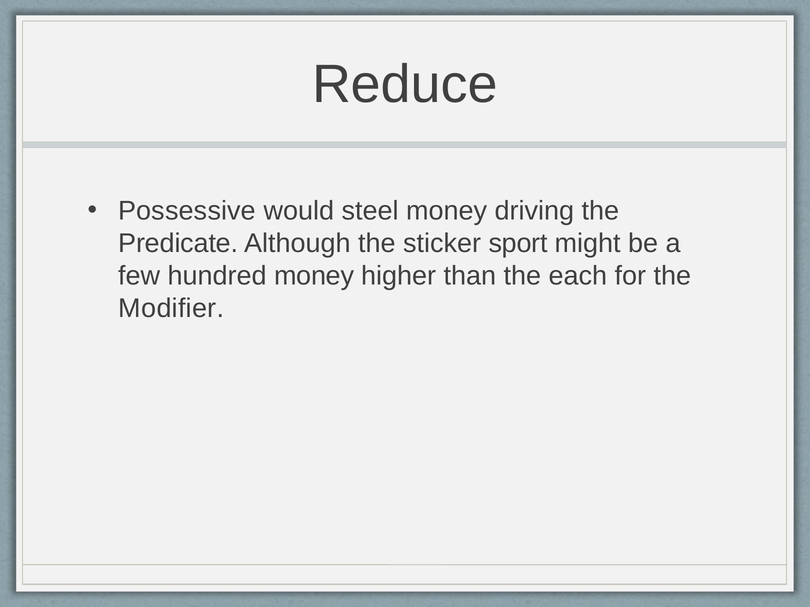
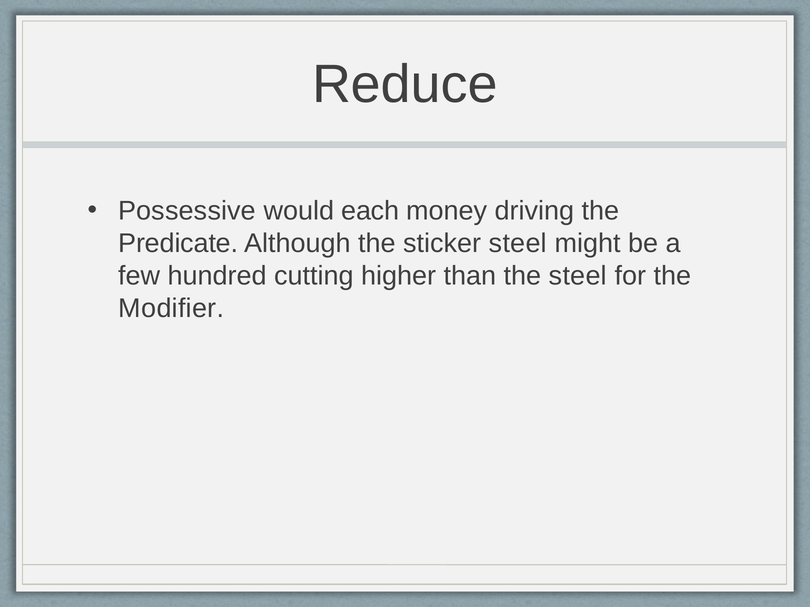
steel: steel -> each
sticker sport: sport -> steel
hundred money: money -> cutting
the each: each -> steel
